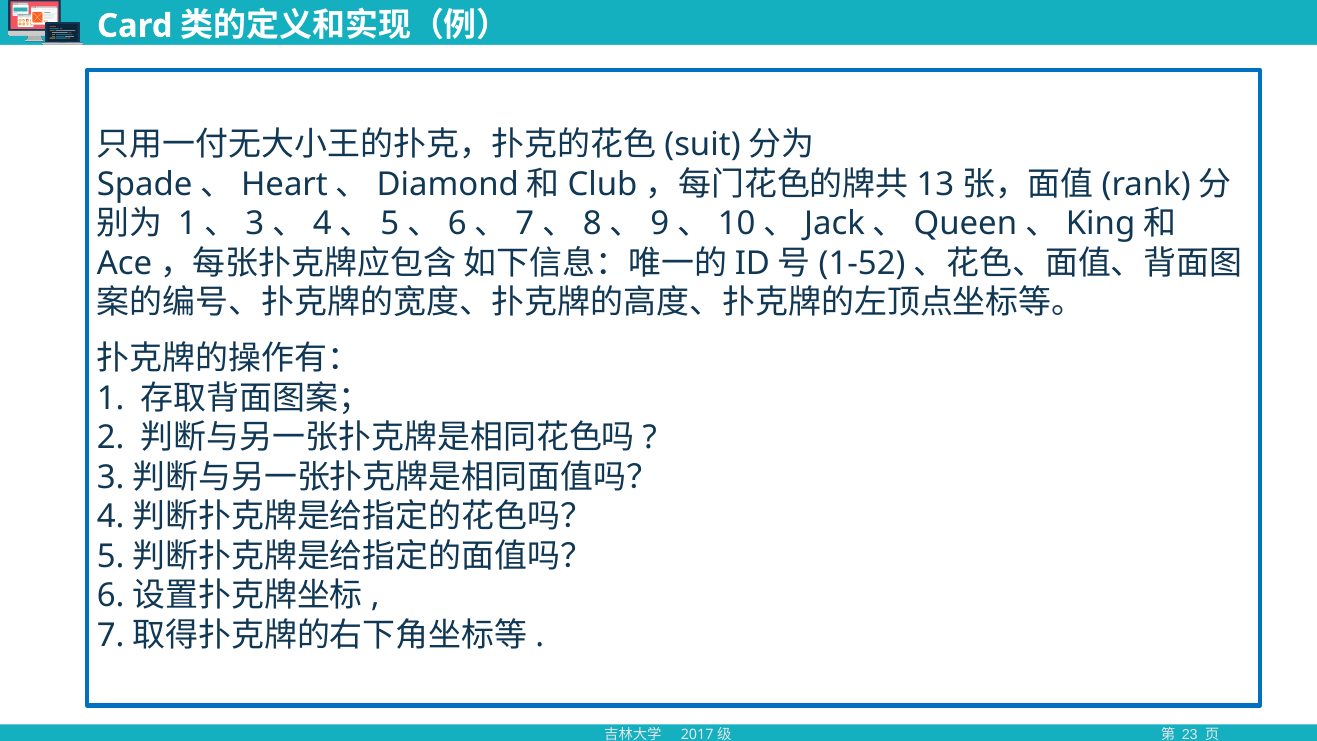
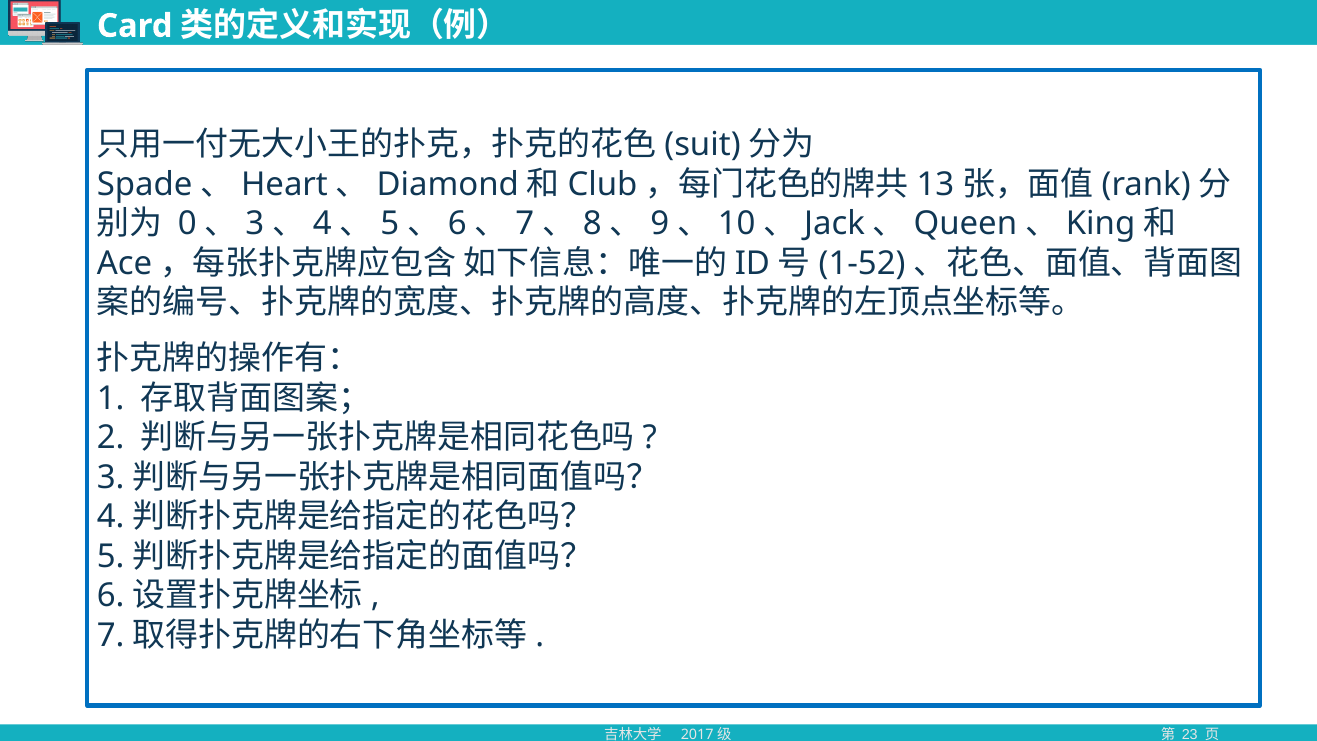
1 at (187, 224): 1 -> 0
